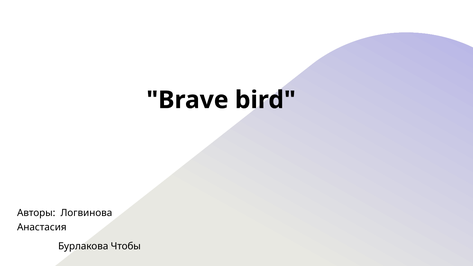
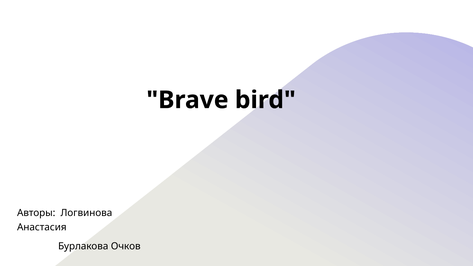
Чтобы: Чтобы -> Очков
